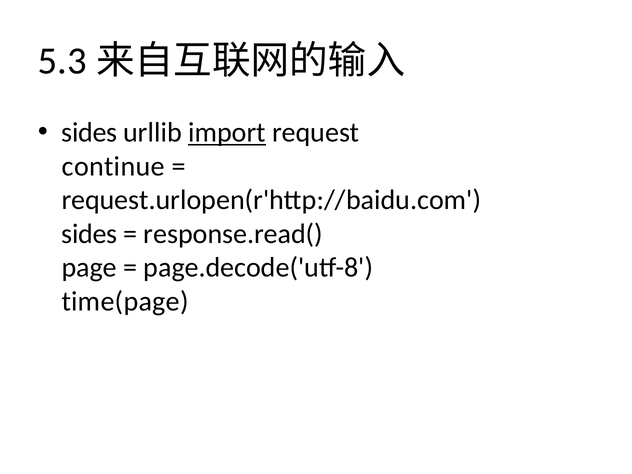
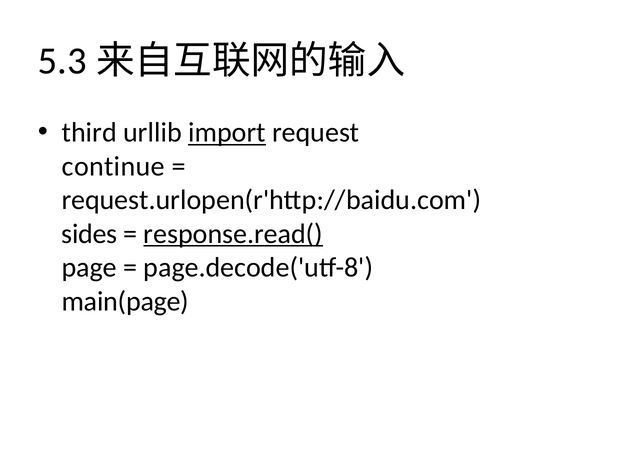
sides at (89, 133): sides -> third
response.read( underline: none -> present
time(page: time(page -> main(page
